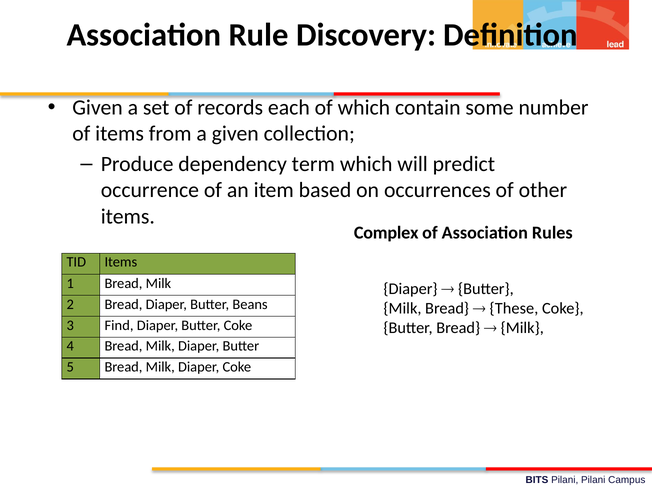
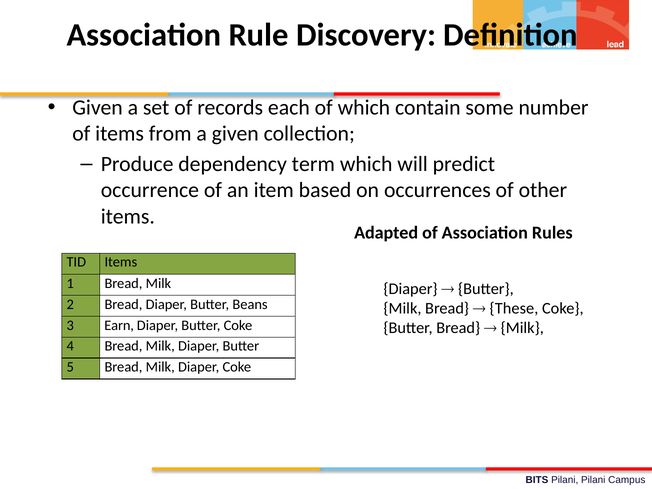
Complex: Complex -> Adapted
Find: Find -> Earn
